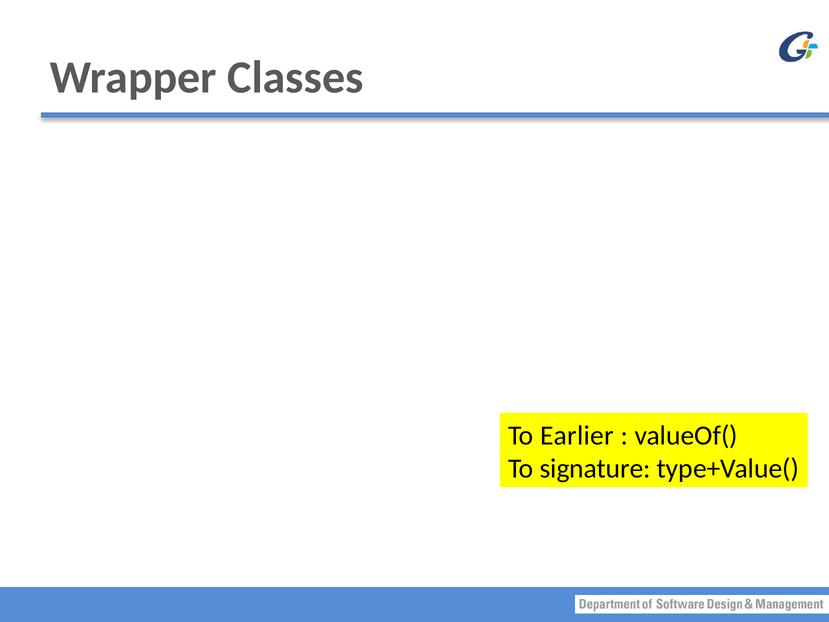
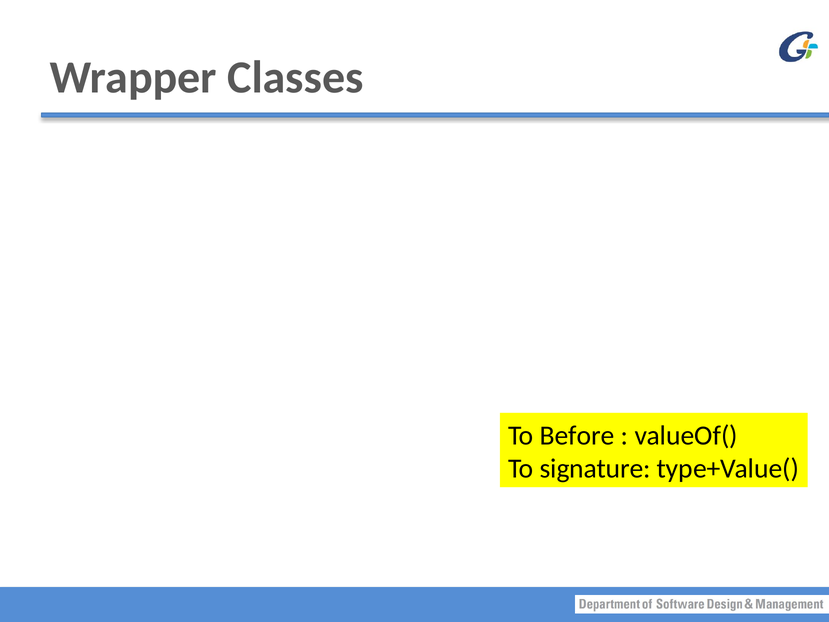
Earlier: Earlier -> Before
